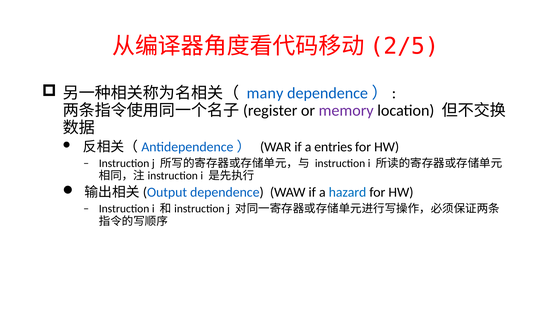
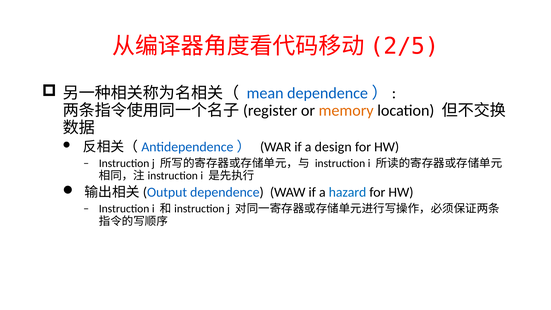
many: many -> mean
memory colour: purple -> orange
entries: entries -> design
